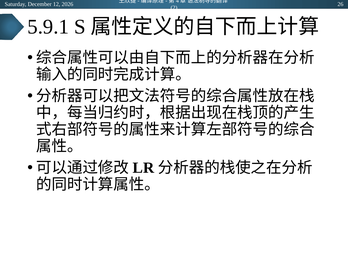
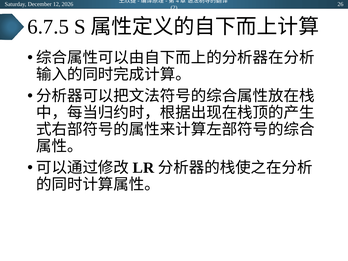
5.9.1: 5.9.1 -> 6.7.5
